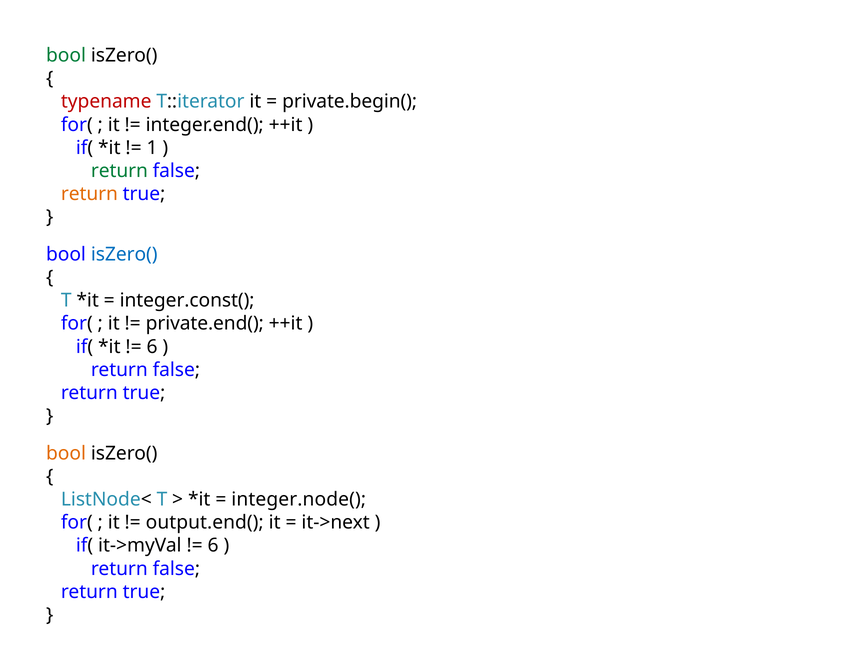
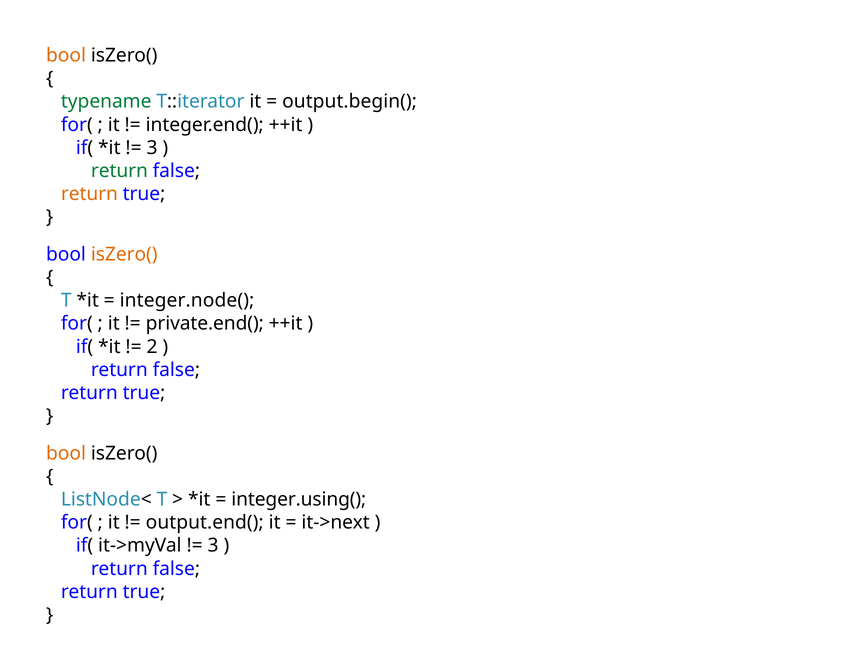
bool at (66, 56) colour: green -> orange
typename colour: red -> green
private.begin(: private.begin( -> output.begin(
1 at (152, 148): 1 -> 3
isZero( at (124, 254) colour: blue -> orange
integer.const(: integer.const( -> integer.node(
6 at (152, 347): 6 -> 2
integer.node(: integer.node( -> integer.using(
6 at (213, 545): 6 -> 3
